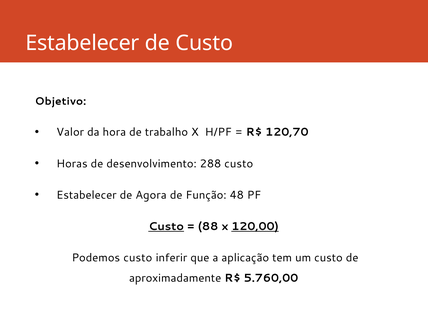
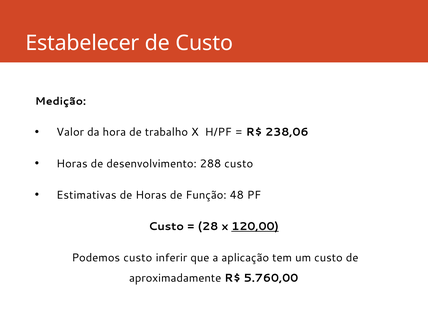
Objetivo: Objetivo -> Medição
120,70: 120,70 -> 238,06
Estabelecer at (86, 195): Estabelecer -> Estimativas
de Agora: Agora -> Horas
Custo at (166, 226) underline: present -> none
88: 88 -> 28
